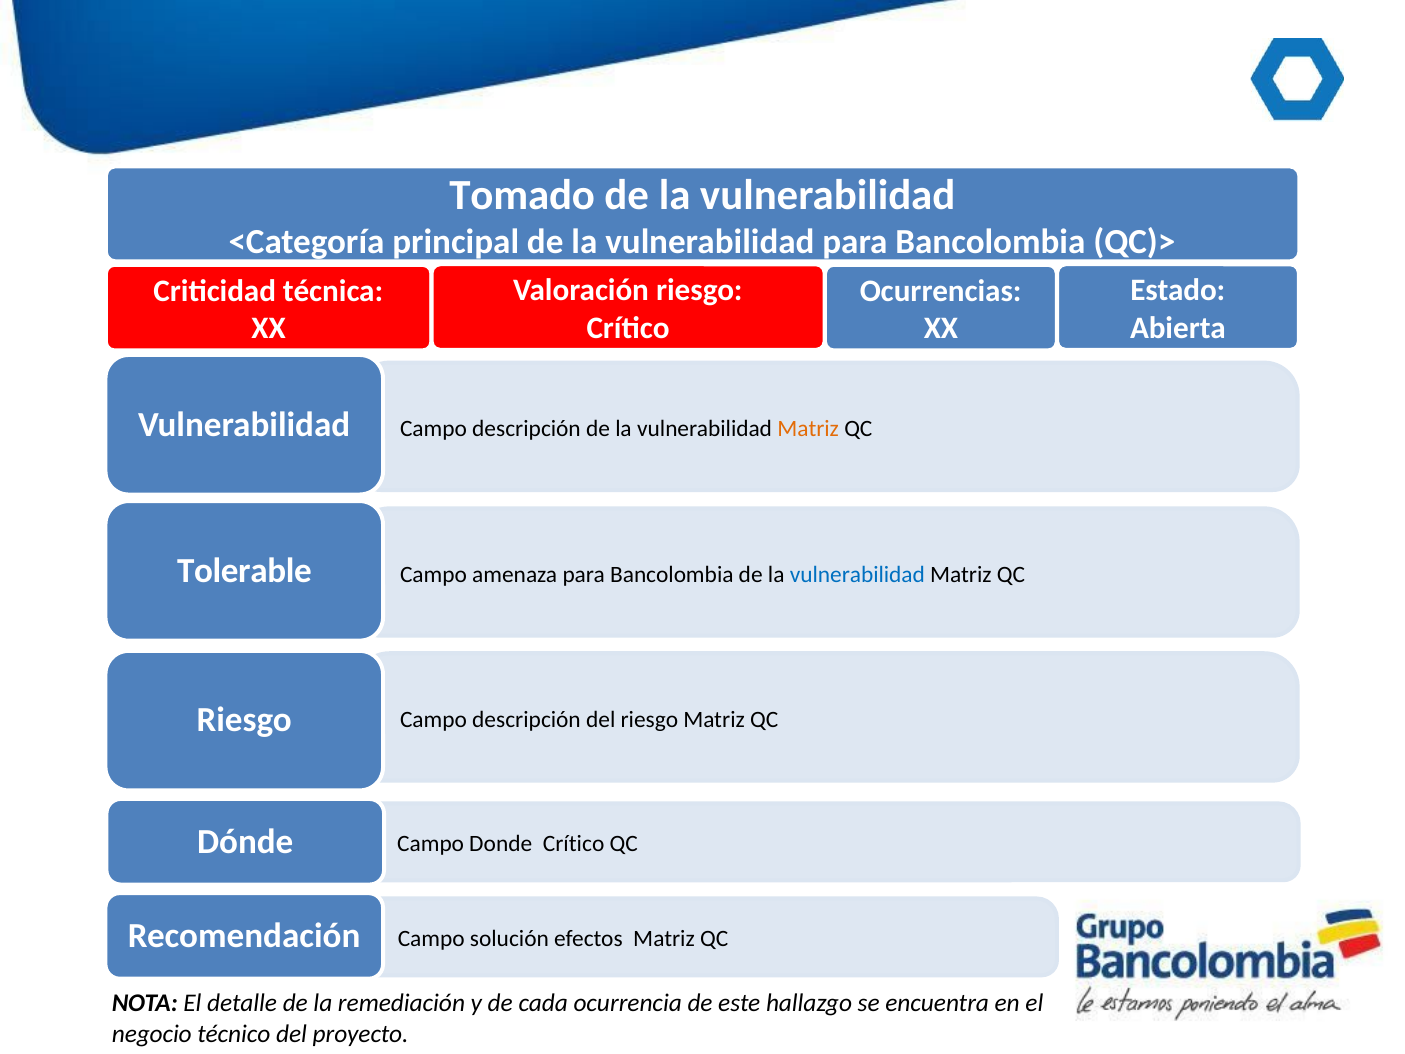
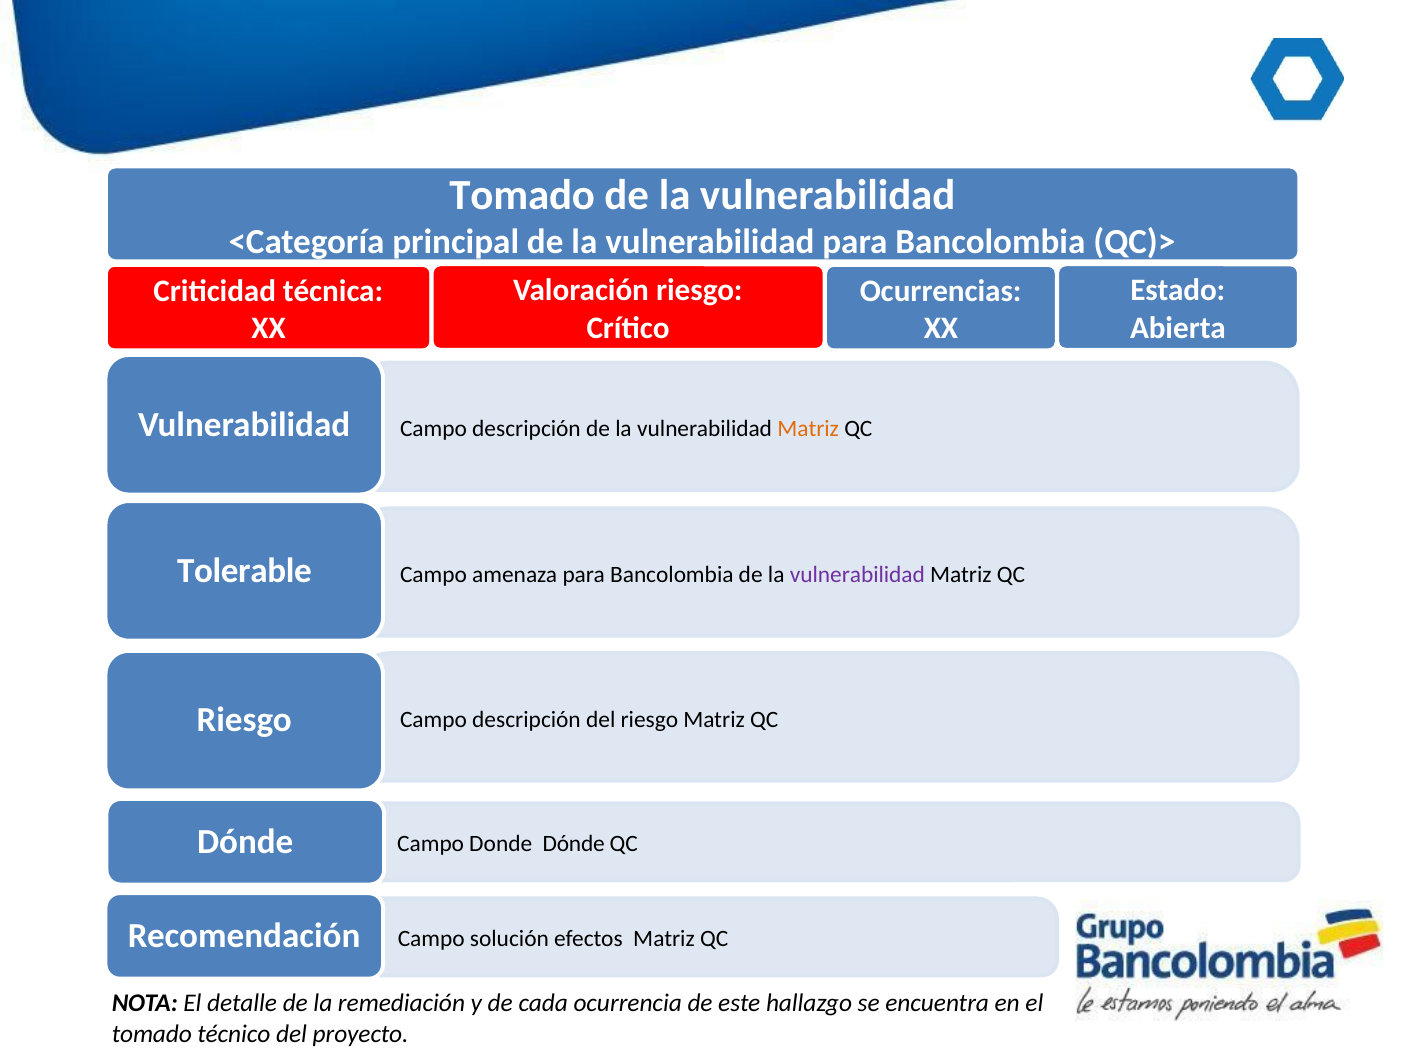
vulnerabilidad at (857, 575) colour: blue -> purple
Donde Crítico: Crítico -> Dónde
negocio at (152, 1033): negocio -> tomado
